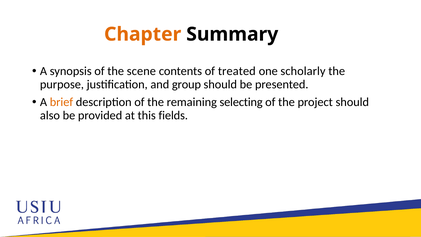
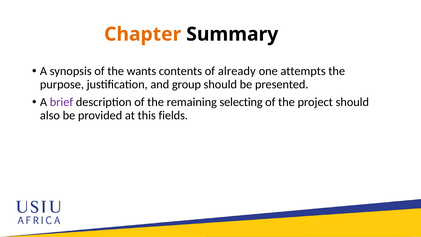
scene: scene -> wants
treated: treated -> already
scholarly: scholarly -> attempts
brief colour: orange -> purple
